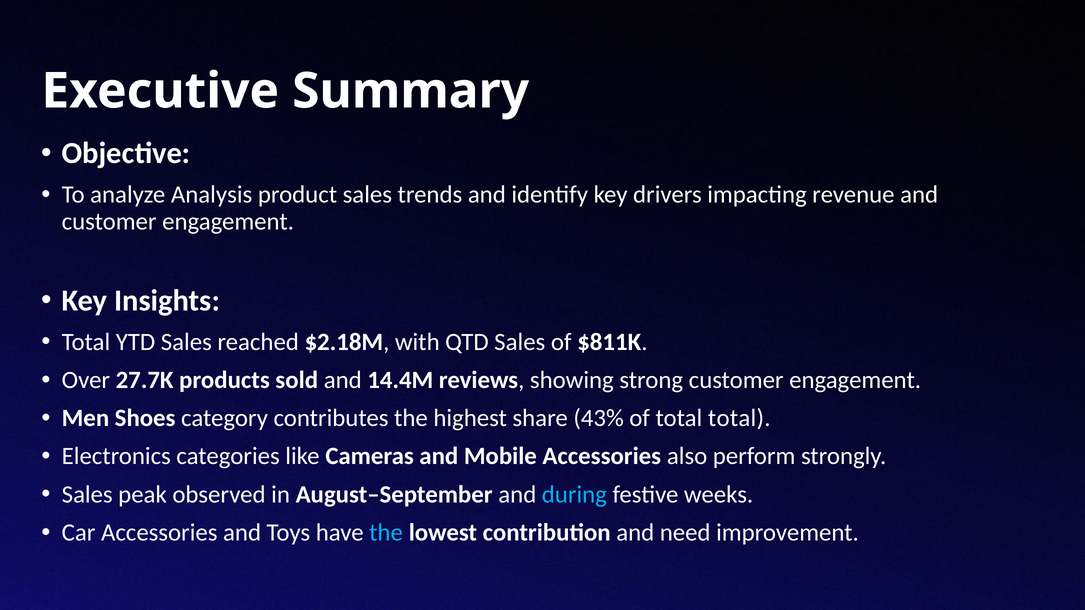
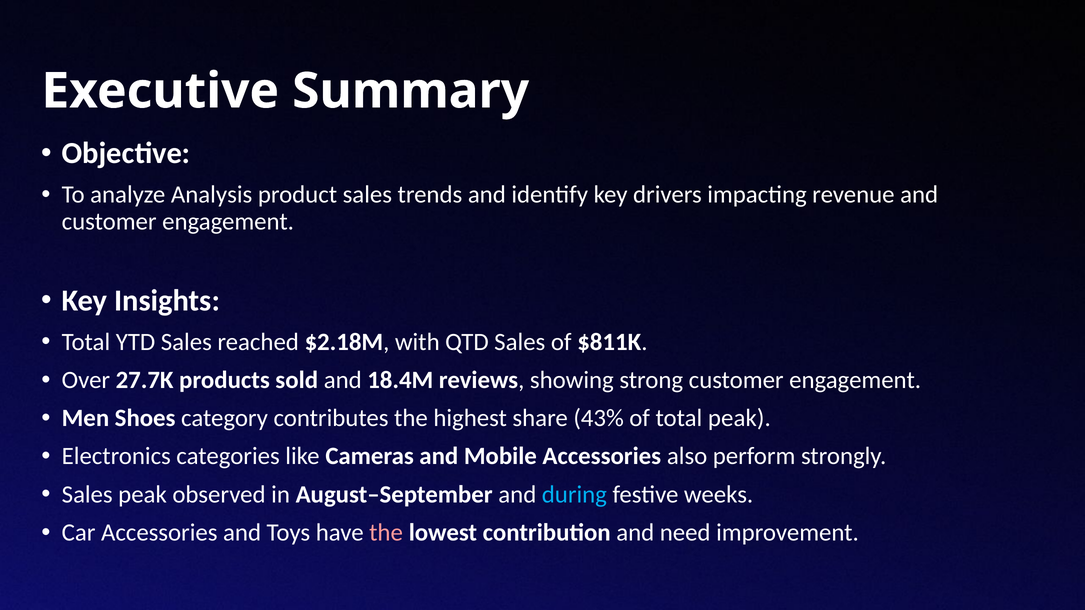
14.4M: 14.4M -> 18.4M
total total: total -> peak
the at (386, 533) colour: light blue -> pink
